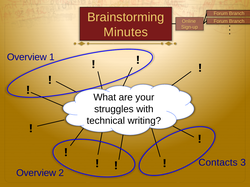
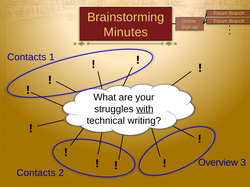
Overview at (27, 57): Overview -> Contacts
with underline: none -> present
Contacts: Contacts -> Overview
Overview at (36, 173): Overview -> Contacts
